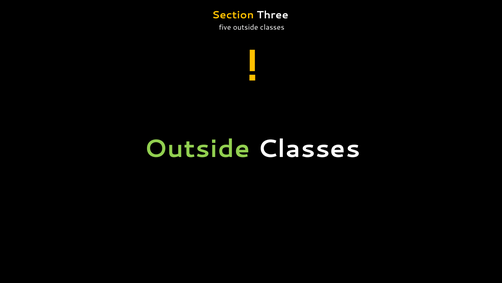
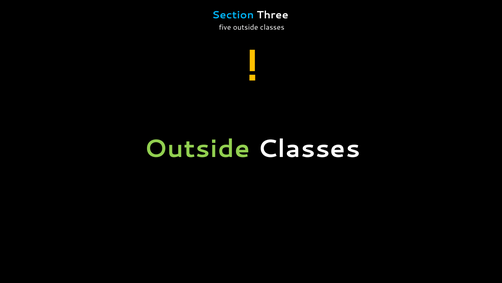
Section colour: yellow -> light blue
